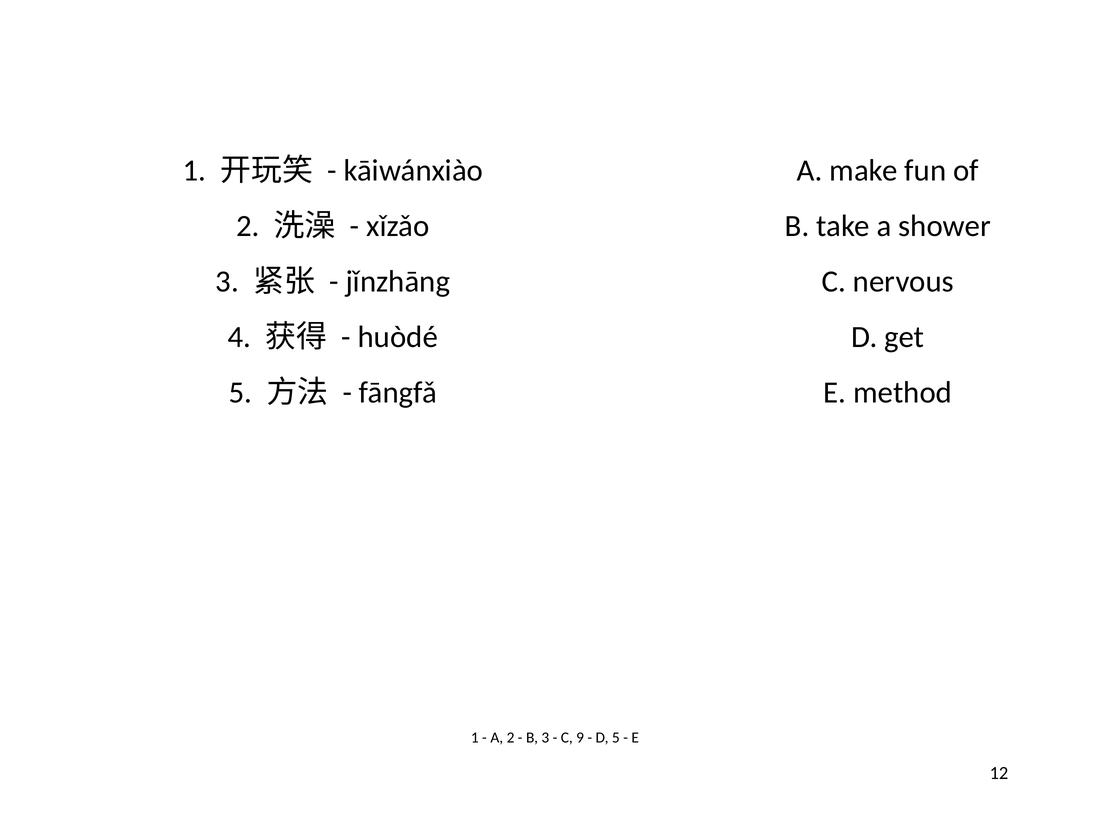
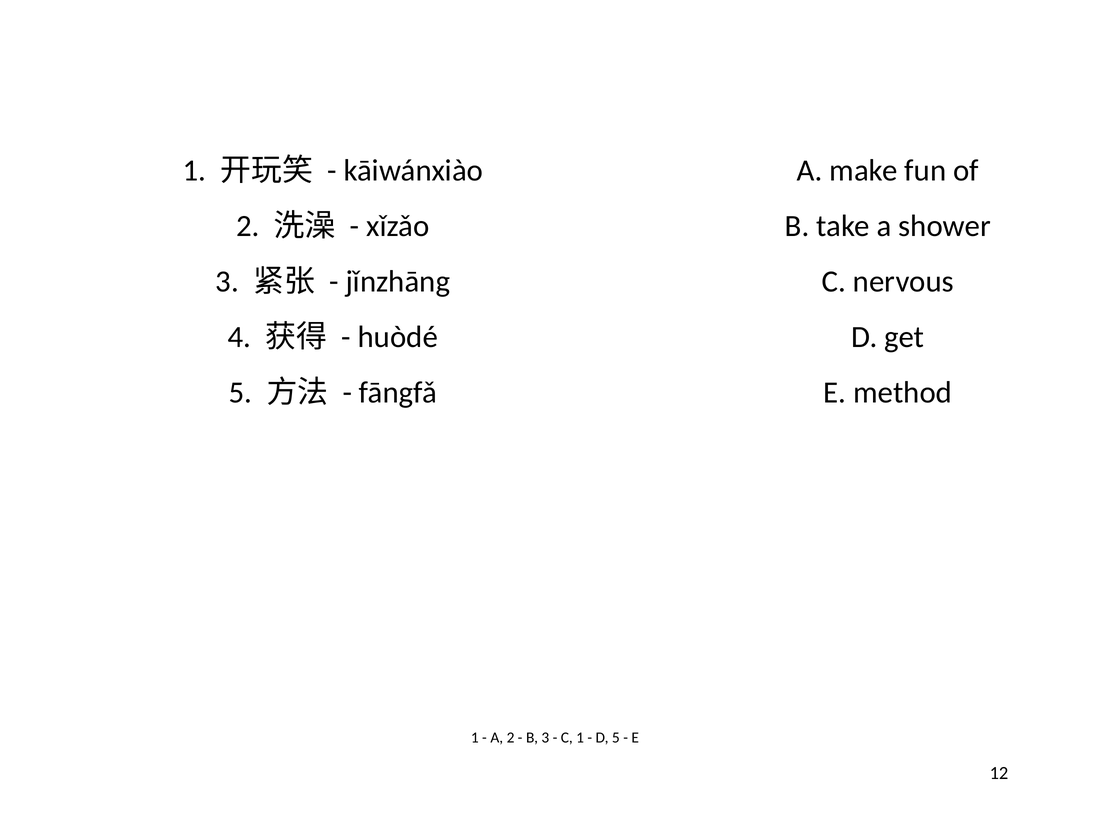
C 9: 9 -> 1
